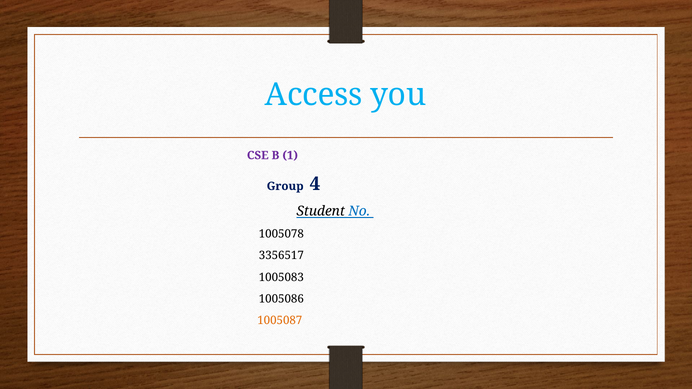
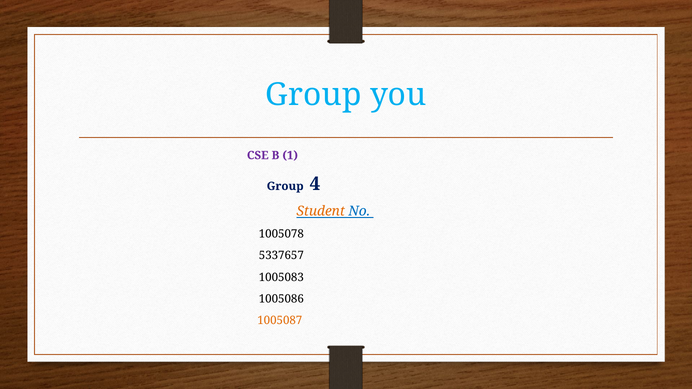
Access at (314, 95): Access -> Group
Student colour: black -> orange
3356517: 3356517 -> 5337657
